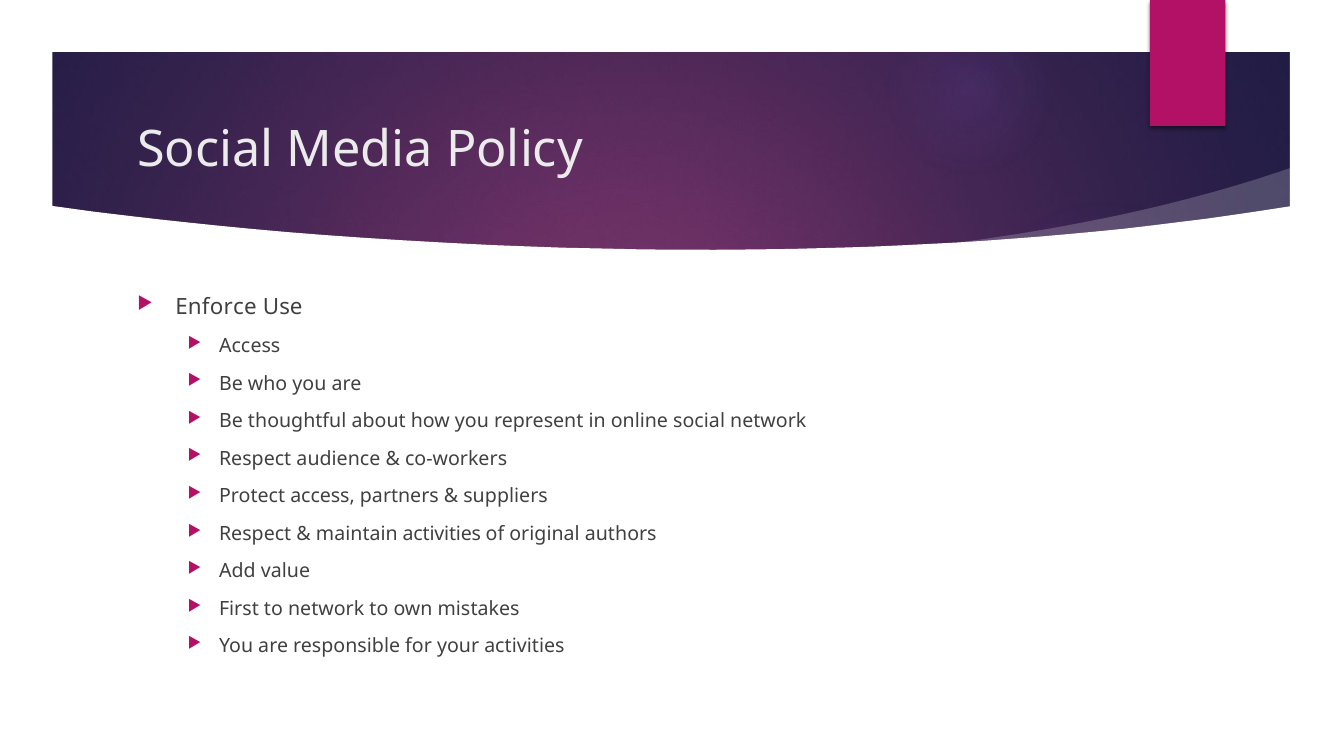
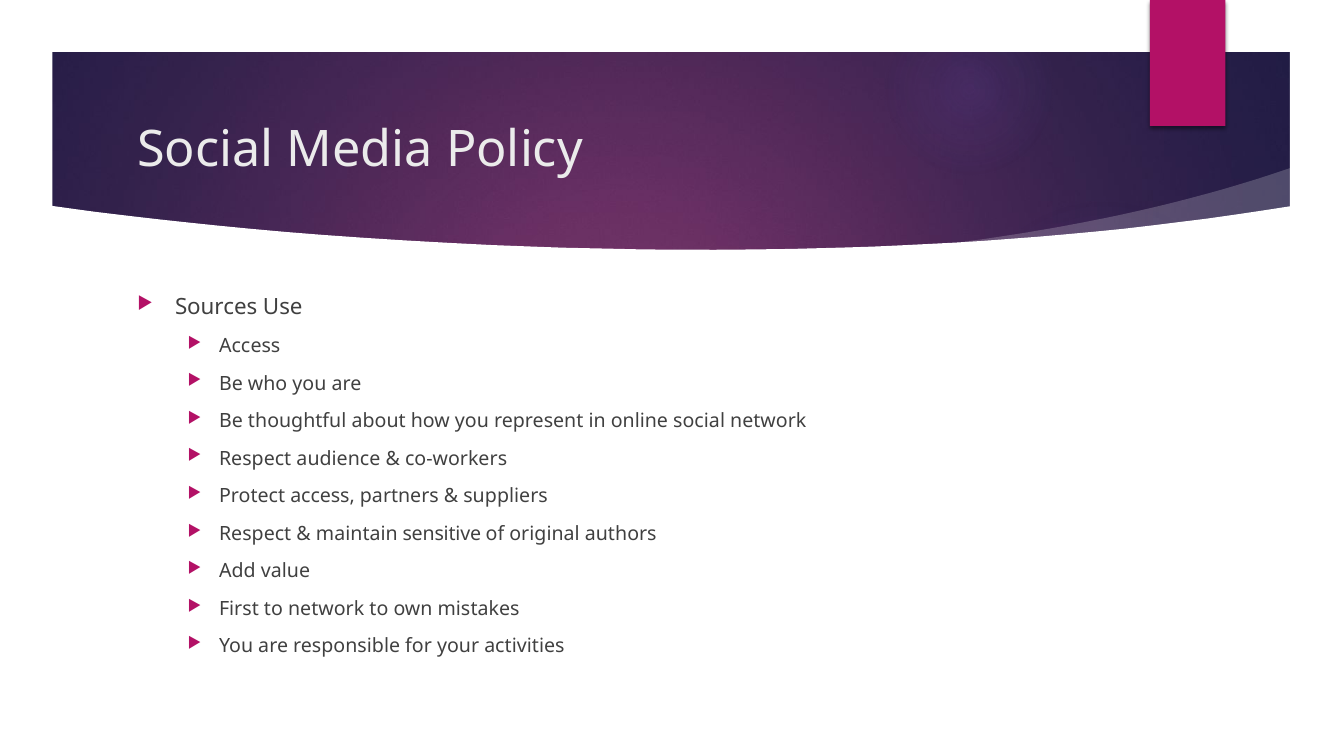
Enforce: Enforce -> Sources
maintain activities: activities -> sensitive
